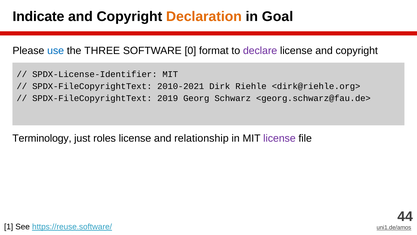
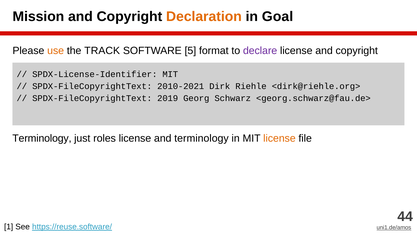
Indicate: Indicate -> Mission
use colour: blue -> orange
THREE: THREE -> TRACK
0: 0 -> 5
and relationship: relationship -> terminology
license at (279, 138) colour: purple -> orange
